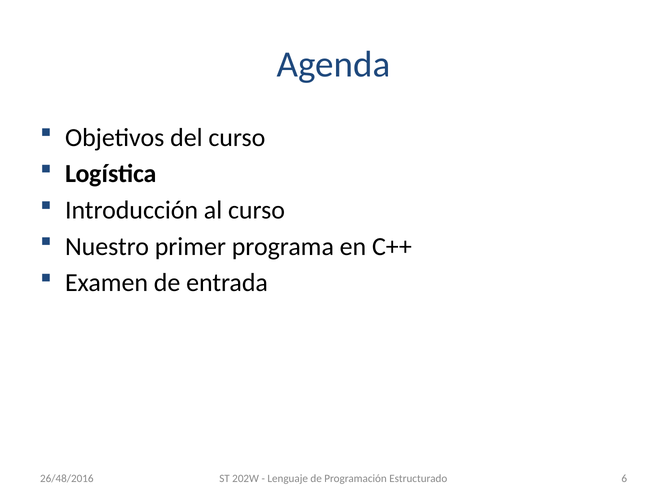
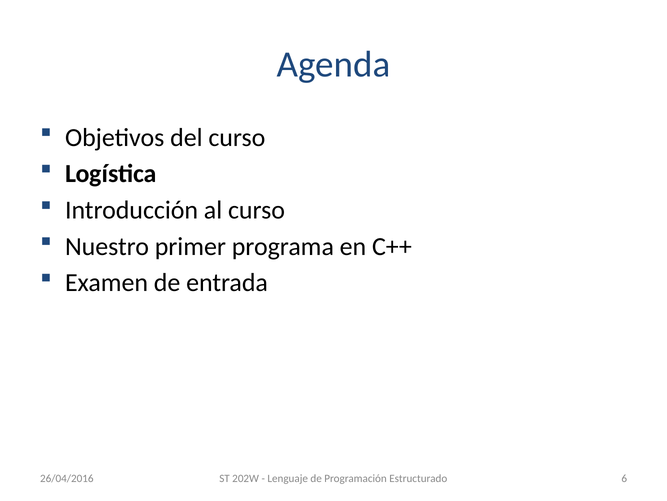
26/48/2016: 26/48/2016 -> 26/04/2016
